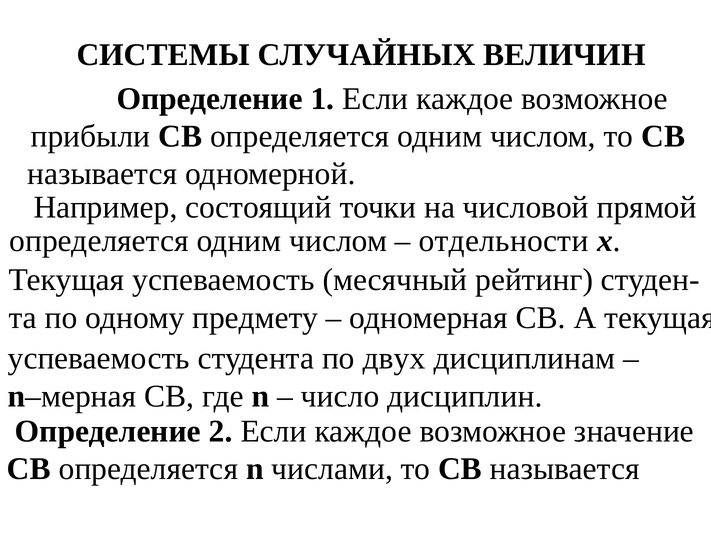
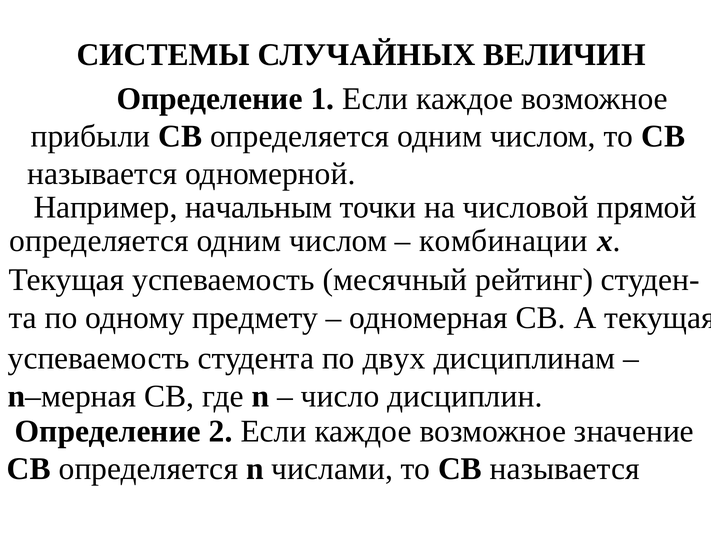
состоящий: состоящий -> начальным
отдельности: отдельности -> комбинации
